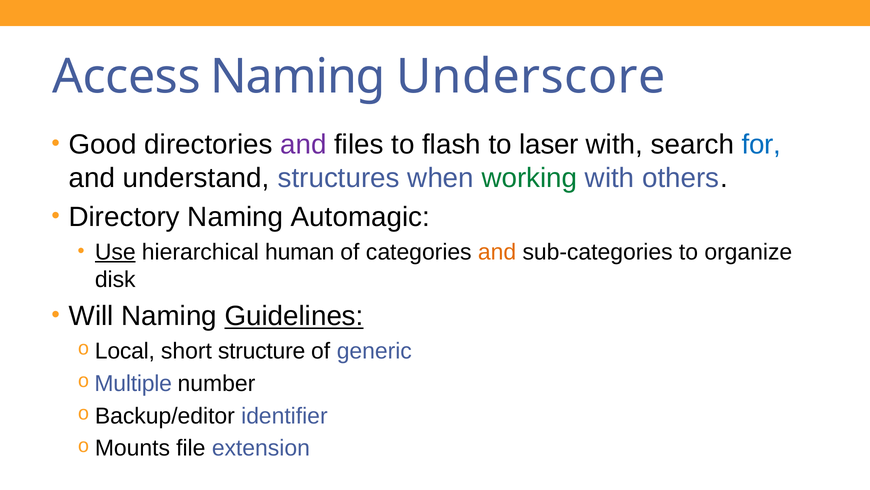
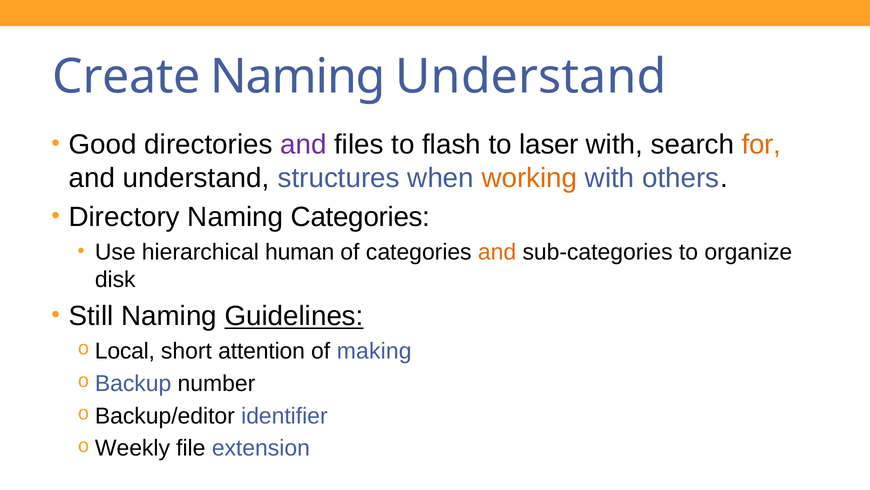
Access: Access -> Create
Naming Underscore: Underscore -> Understand
for colour: blue -> orange
working colour: green -> orange
Naming Automagic: Automagic -> Categories
Use underline: present -> none
Will: Will -> Still
structure: structure -> attention
generic: generic -> making
Multiple: Multiple -> Backup
Mounts: Mounts -> Weekly
